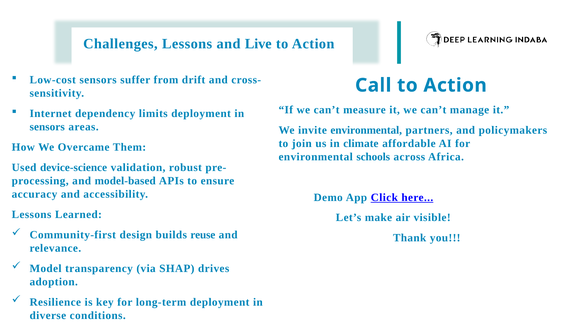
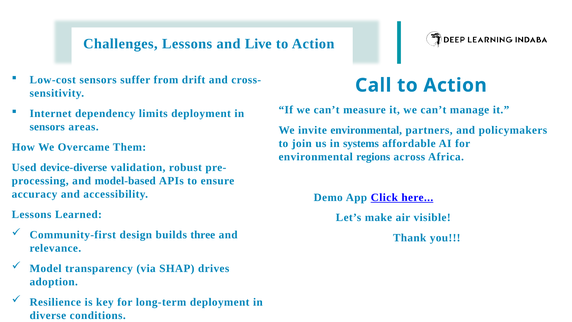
climate: climate -> systems
schools: schools -> regions
device-science: device-science -> device-diverse
reuse: reuse -> three
